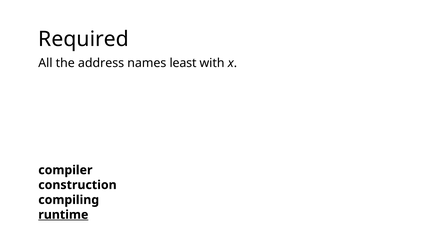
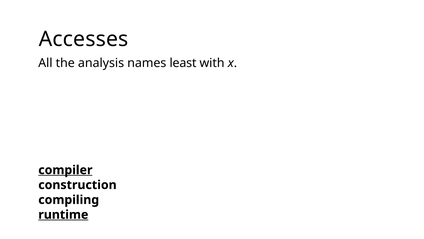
Required: Required -> Accesses
address: address -> analysis
compiler underline: none -> present
